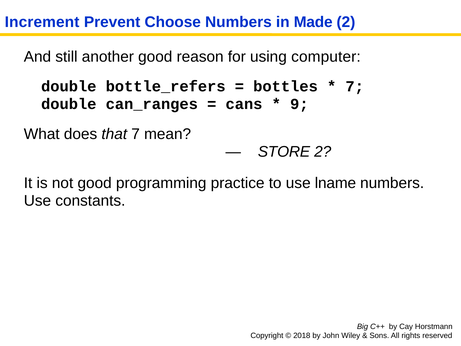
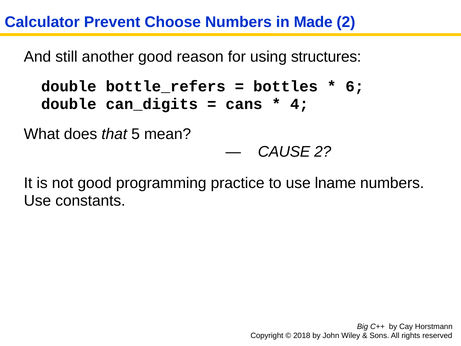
Increment: Increment -> Calculator
computer: computer -> structures
7 at (355, 86): 7 -> 6
can_ranges: can_ranges -> can_digits
9: 9 -> 4
that 7: 7 -> 5
STORE: STORE -> CAUSE
